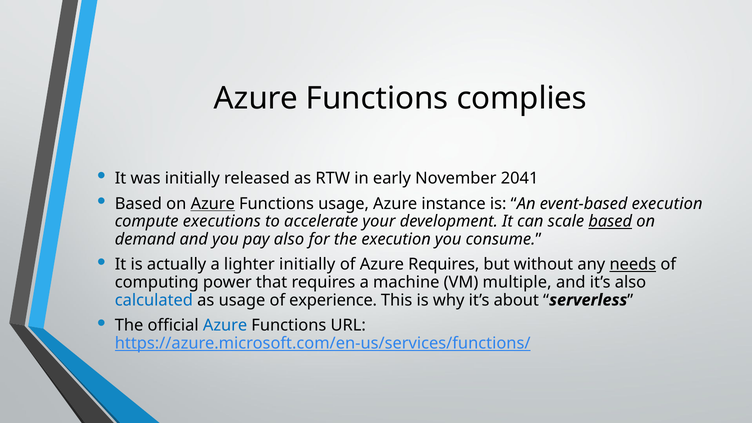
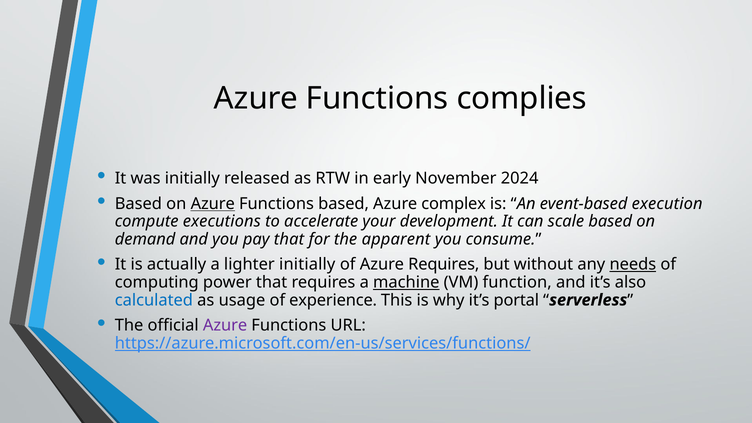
2041: 2041 -> 2024
Functions usage: usage -> based
instance: instance -> complex
based at (610, 221) underline: present -> none
pay also: also -> that
the execution: execution -> apparent
machine underline: none -> present
multiple: multiple -> function
about: about -> portal
Azure at (225, 325) colour: blue -> purple
